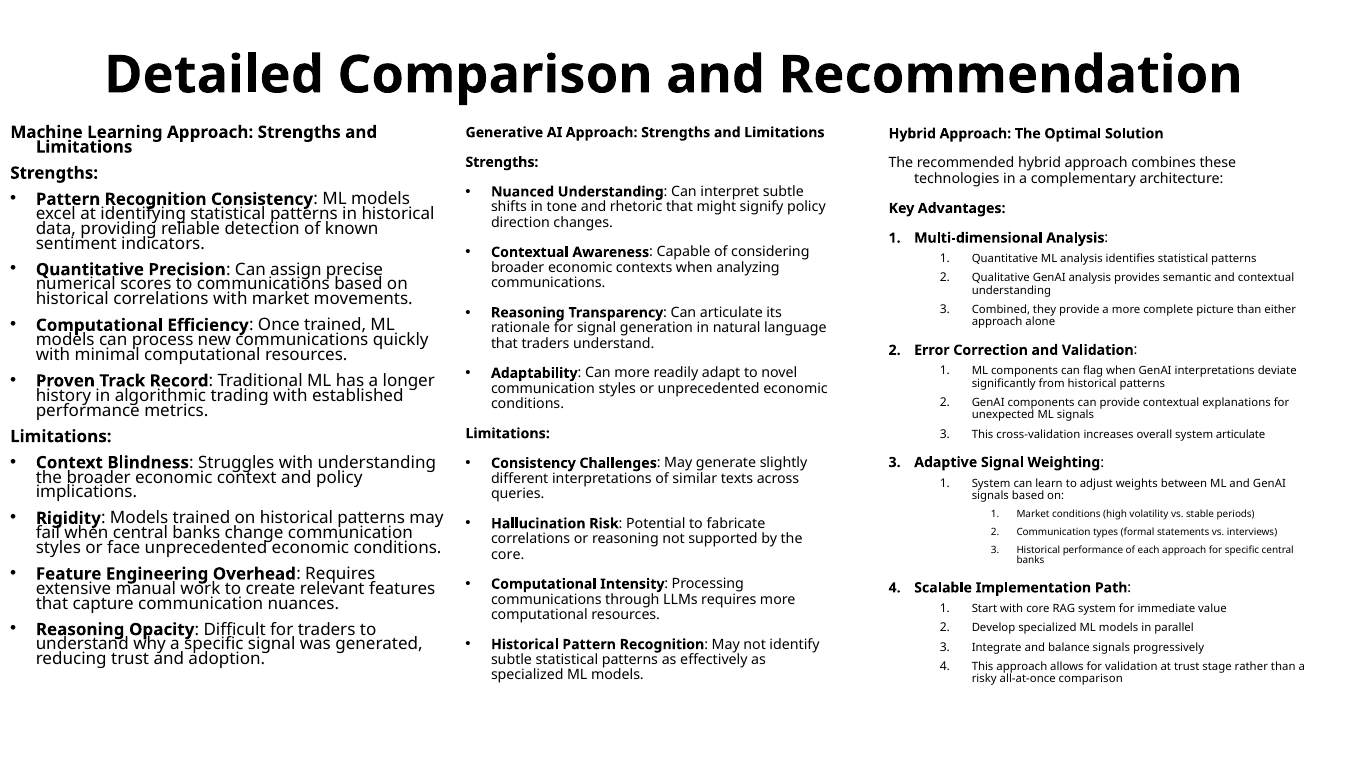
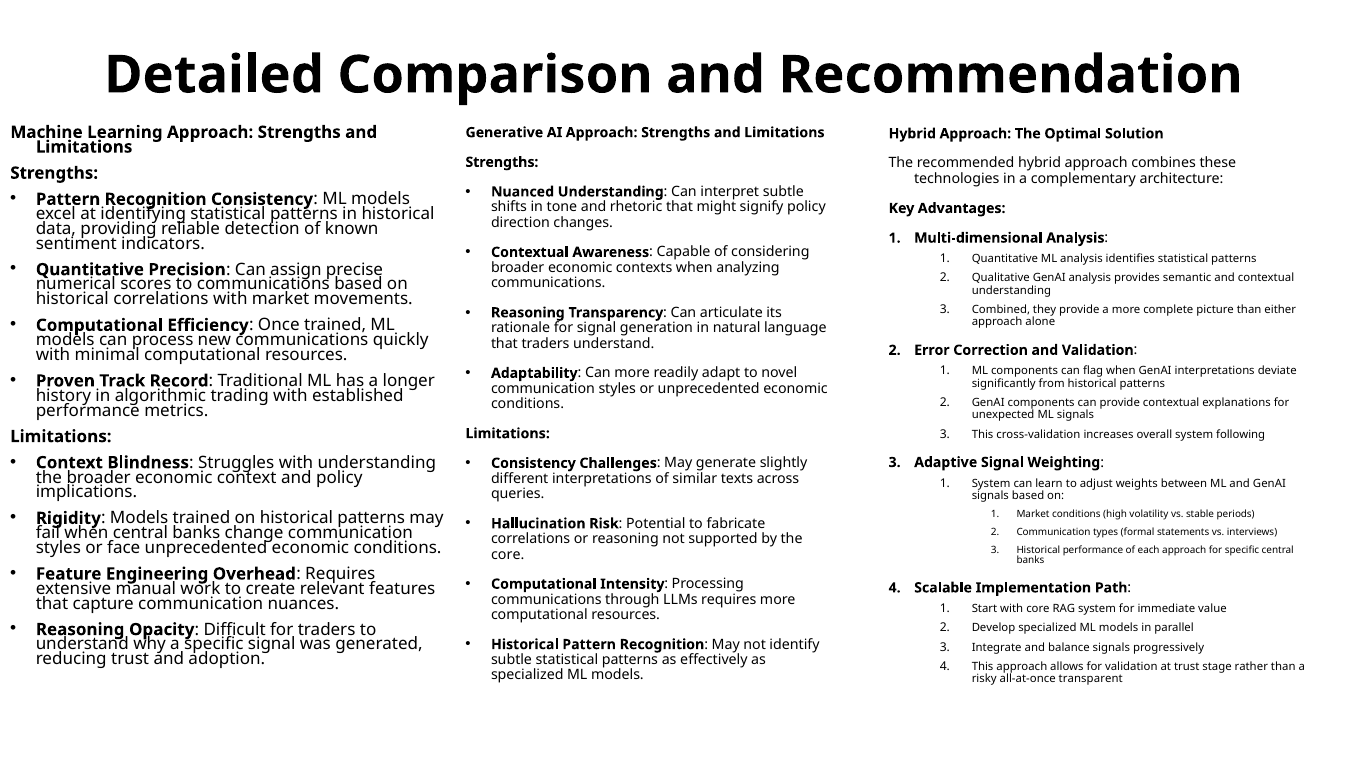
system articulate: articulate -> following
all-at-once comparison: comparison -> transparent
